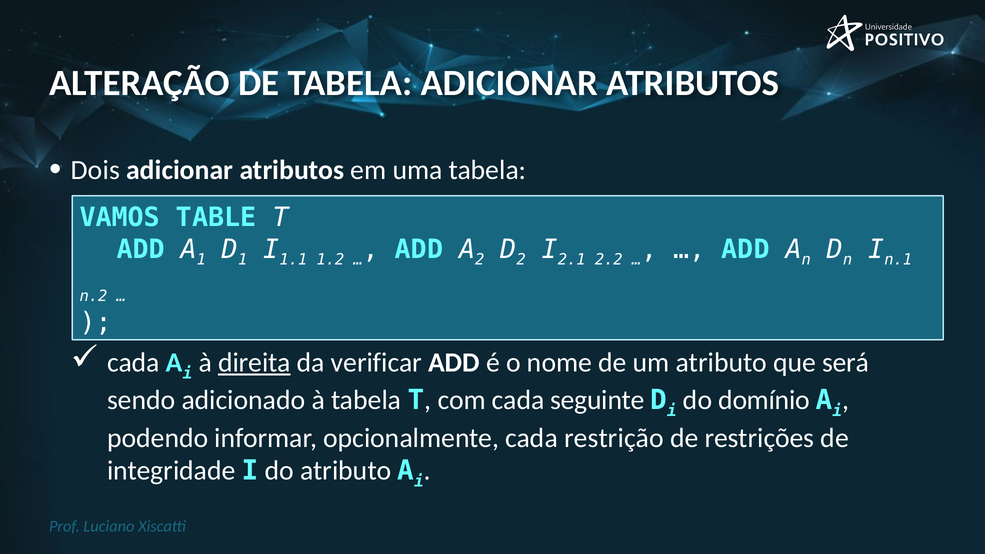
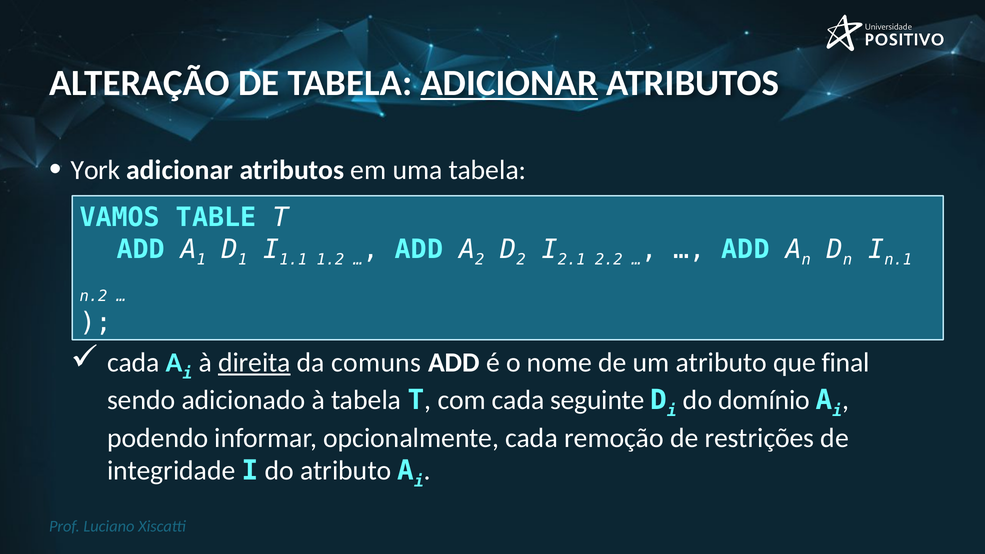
ADICIONAR at (509, 83) underline: none -> present
Dois: Dois -> York
verificar: verificar -> comuns
será: será -> final
restrição: restrição -> remoção
